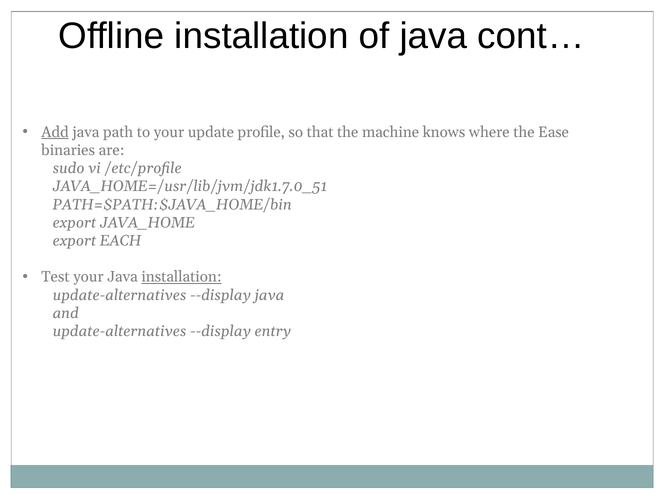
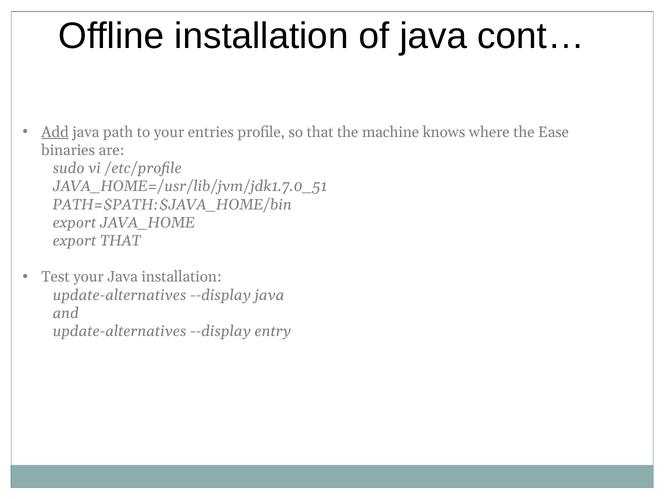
update: update -> entries
export EACH: EACH -> THAT
installation at (181, 277) underline: present -> none
